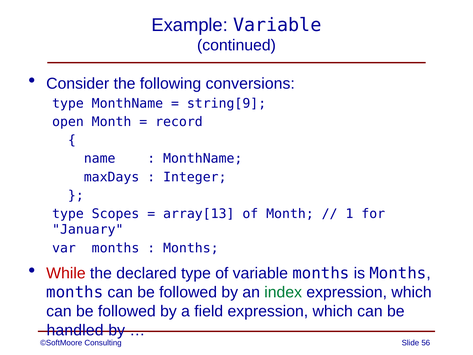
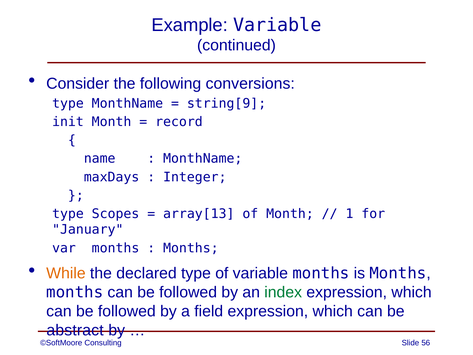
open: open -> init
While colour: red -> orange
handled: handled -> abstract
